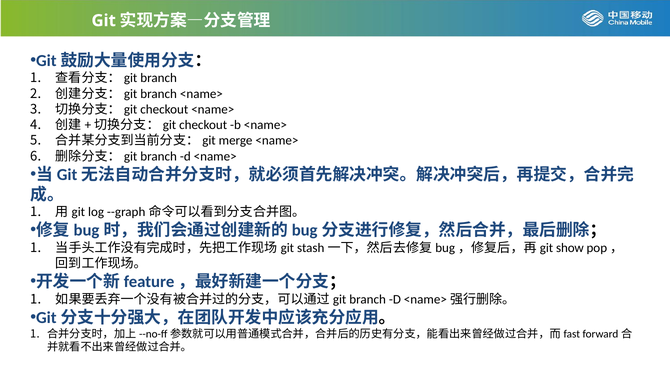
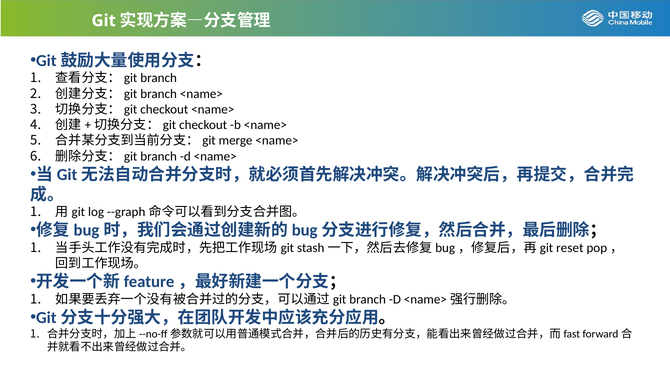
show: show -> reset
